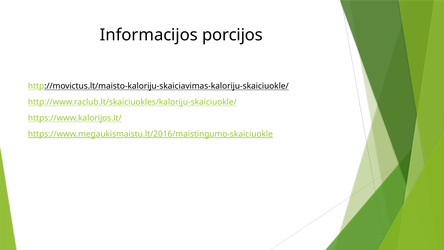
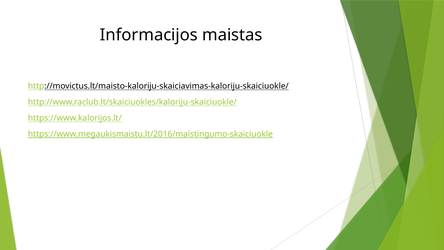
porcijos: porcijos -> maistas
